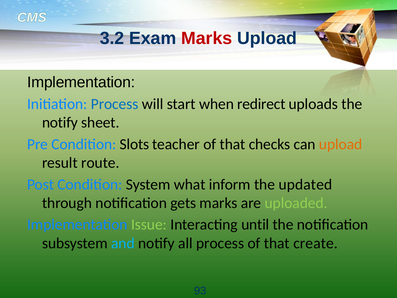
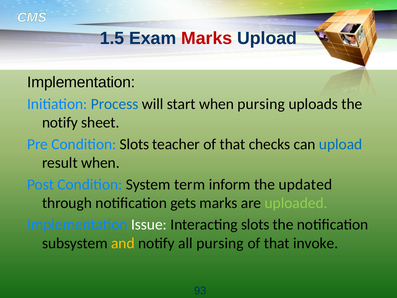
3.2: 3.2 -> 1.5
when redirect: redirect -> pursing
upload at (341, 144) colour: orange -> blue
result route: route -> when
what: what -> term
Issue colour: light green -> white
Interacting until: until -> slots
and colour: light blue -> yellow
all process: process -> pursing
create: create -> invoke
